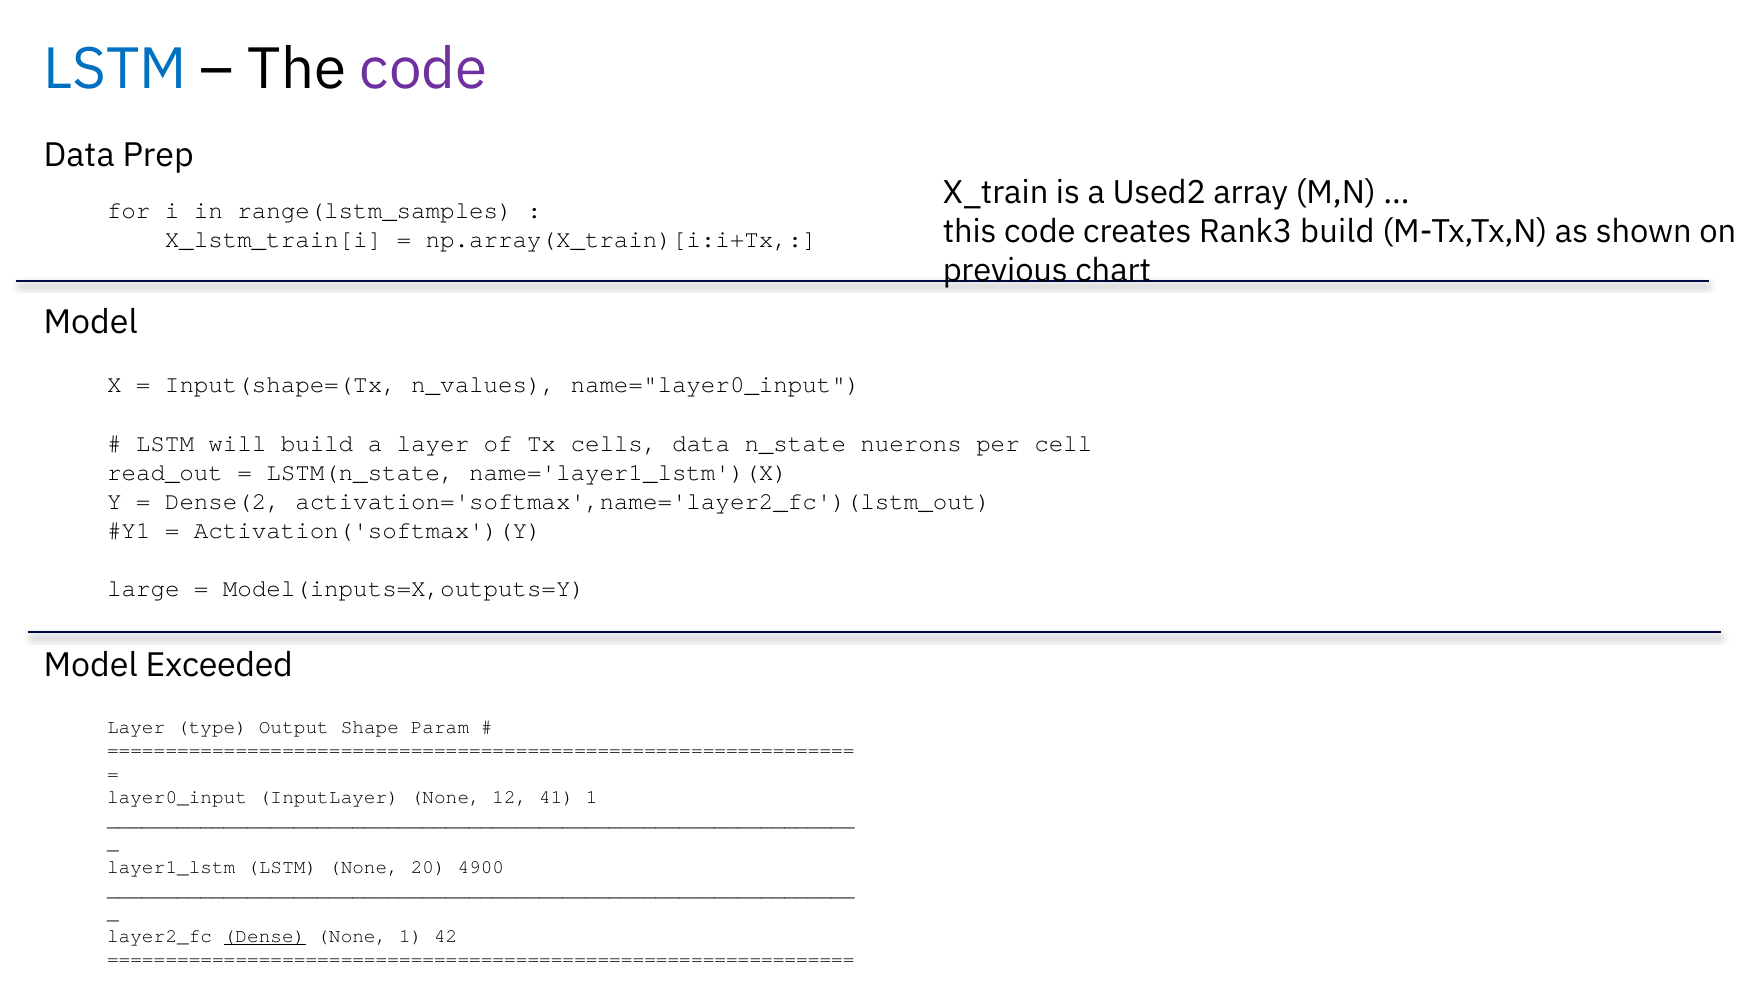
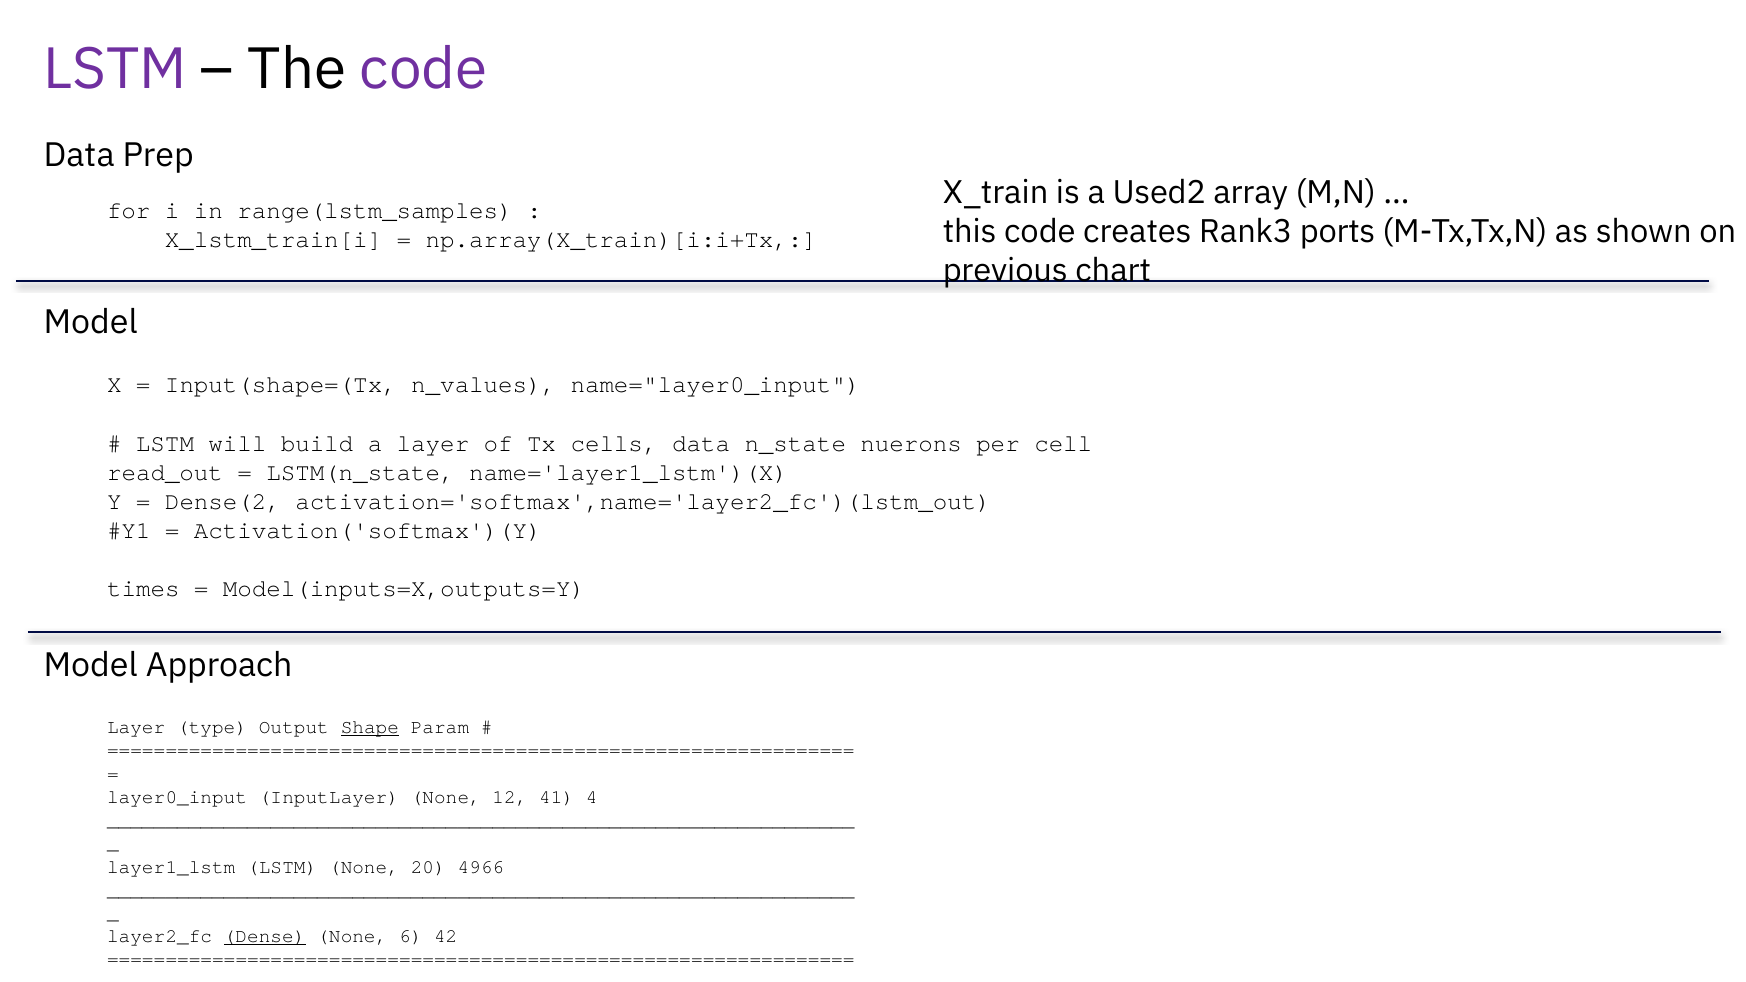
LSTM at (115, 70) colour: blue -> purple
Rank3 build: build -> ports
large: large -> times
Exceeded: Exceeded -> Approach
Shape underline: none -> present
41 1: 1 -> 4
4900: 4900 -> 4966
None 1: 1 -> 6
